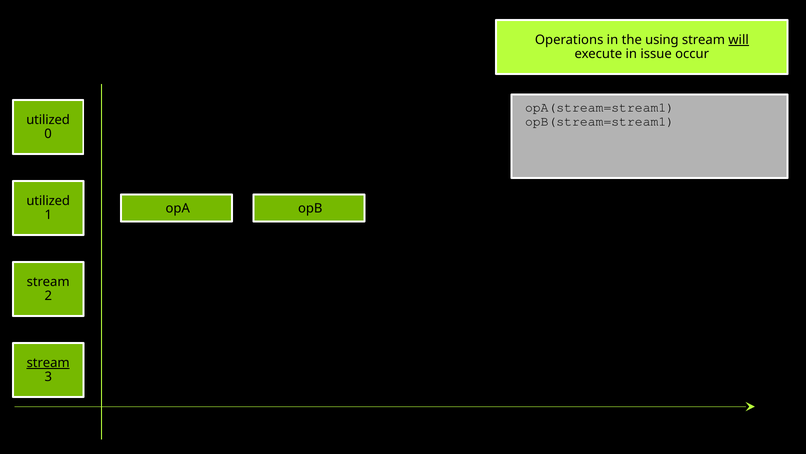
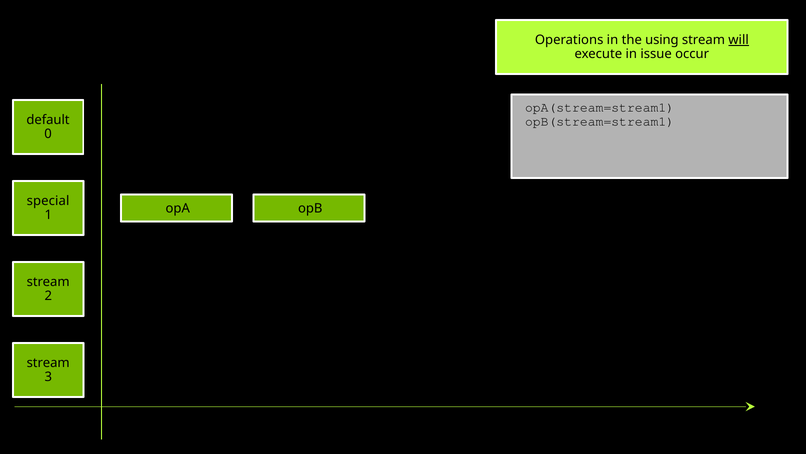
utilized at (48, 120): utilized -> default
utilized at (48, 201): utilized -> special
stream at (48, 362) underline: present -> none
